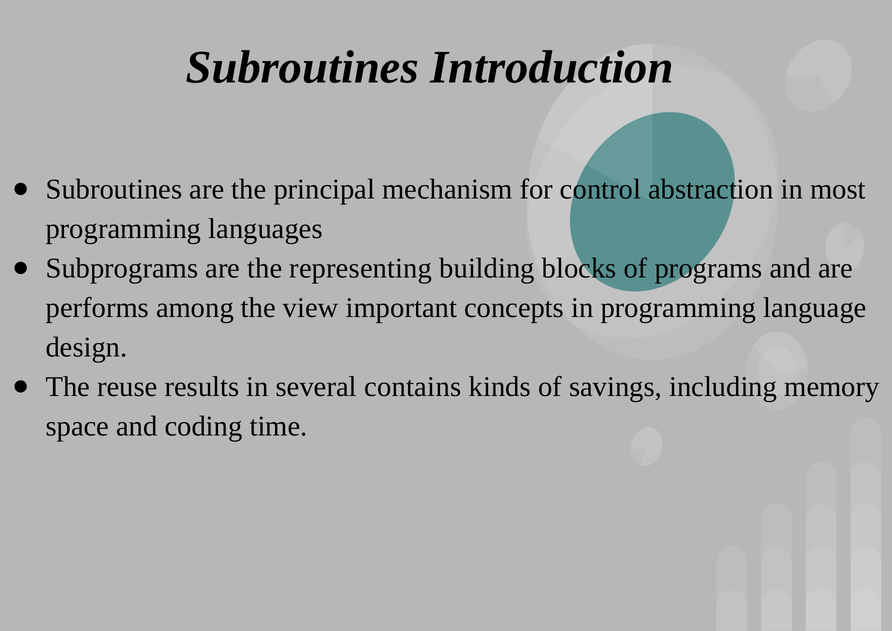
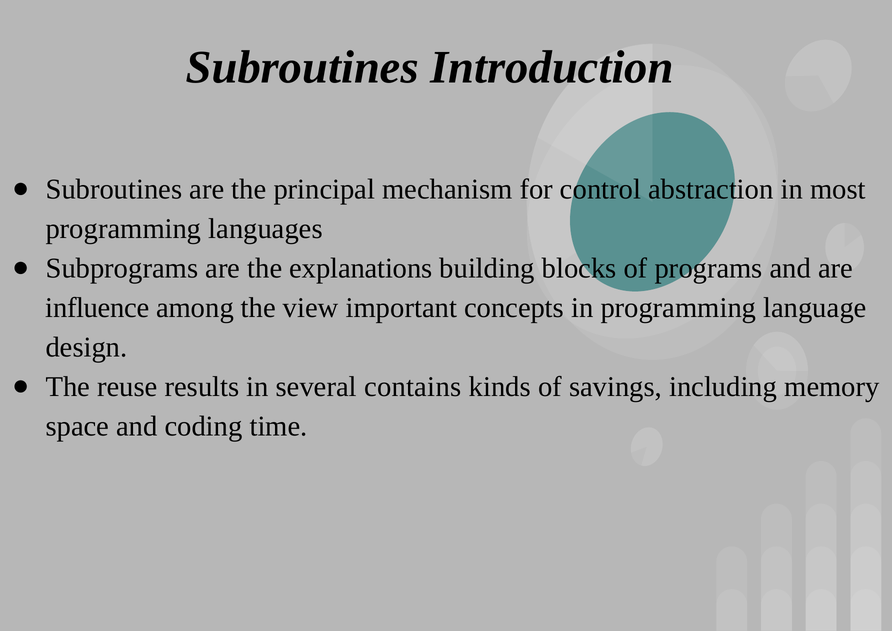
representing: representing -> explanations
performs: performs -> influence
